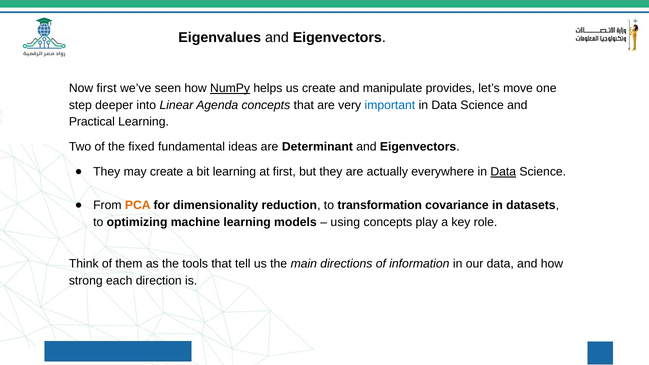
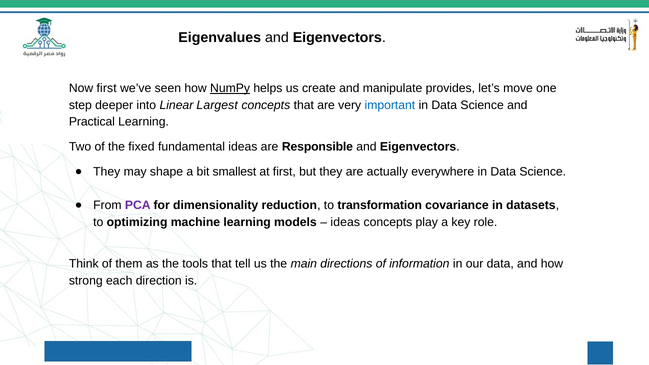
Agenda: Agenda -> Largest
Determinant: Determinant -> Responsible
may create: create -> shape
bit learning: learning -> smallest
Data at (503, 172) underline: present -> none
PCA colour: orange -> purple
using at (345, 222): using -> ideas
